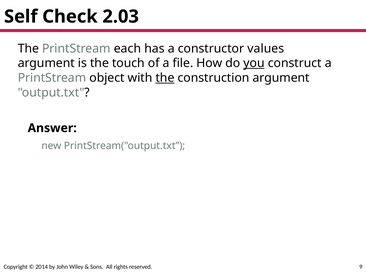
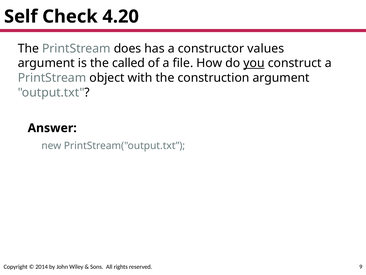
2.03: 2.03 -> 4.20
each: each -> does
touch: touch -> called
the at (165, 78) underline: present -> none
